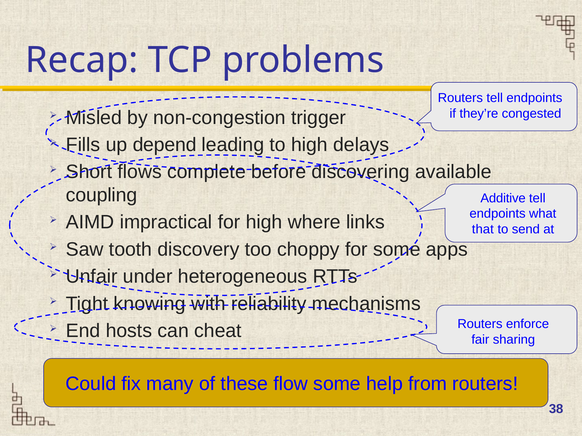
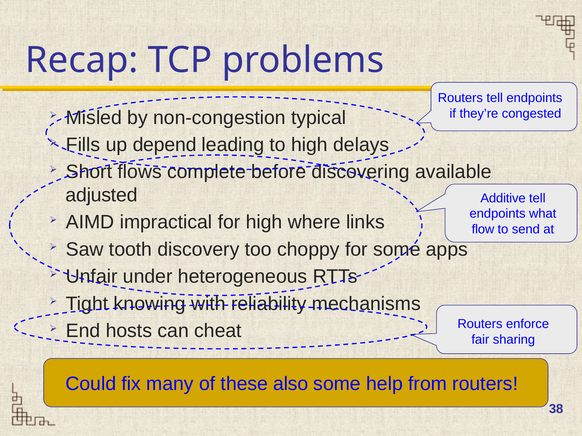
trigger: trigger -> typical
coupling: coupling -> adjusted
that: that -> flow
flow: flow -> also
